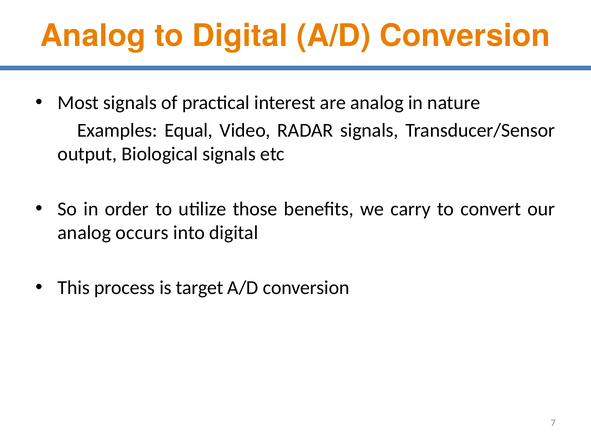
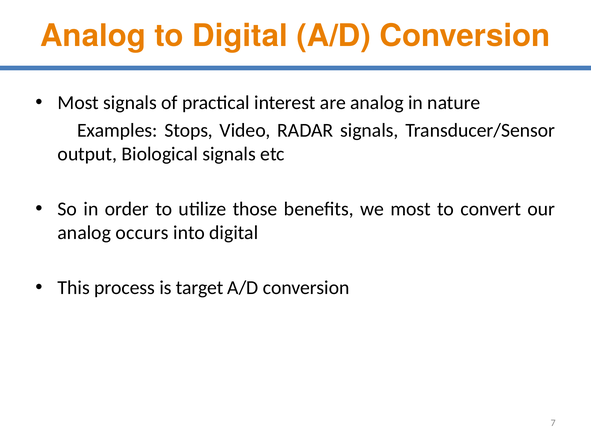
Equal: Equal -> Stops
we carry: carry -> most
